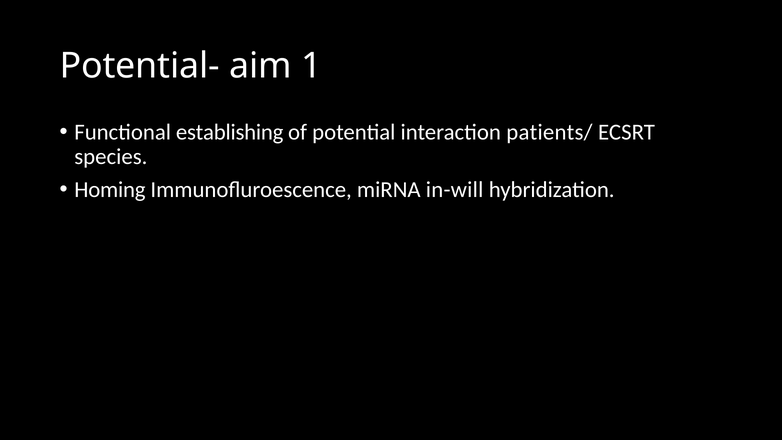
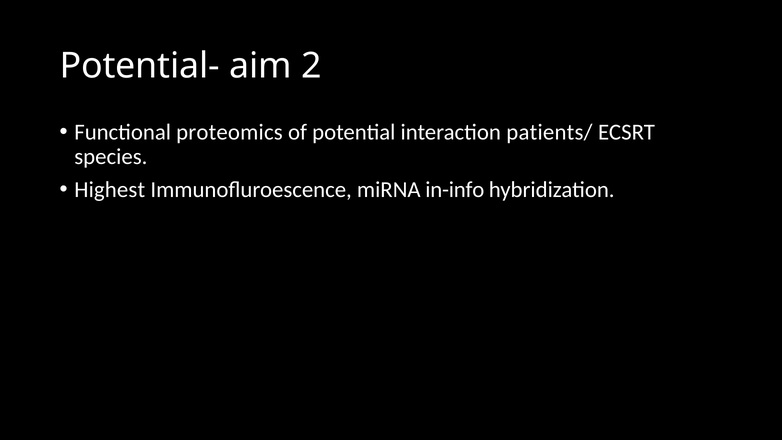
1: 1 -> 2
establishing: establishing -> proteomics
Homing: Homing -> Highest
in-will: in-will -> in-info
